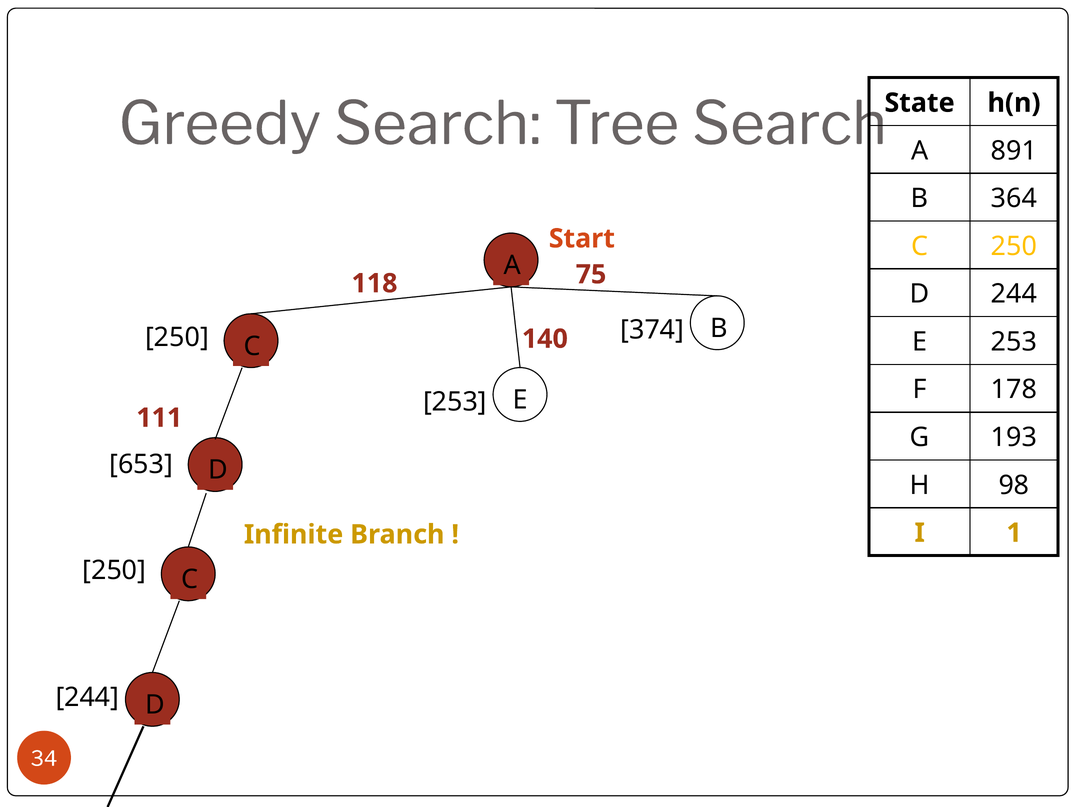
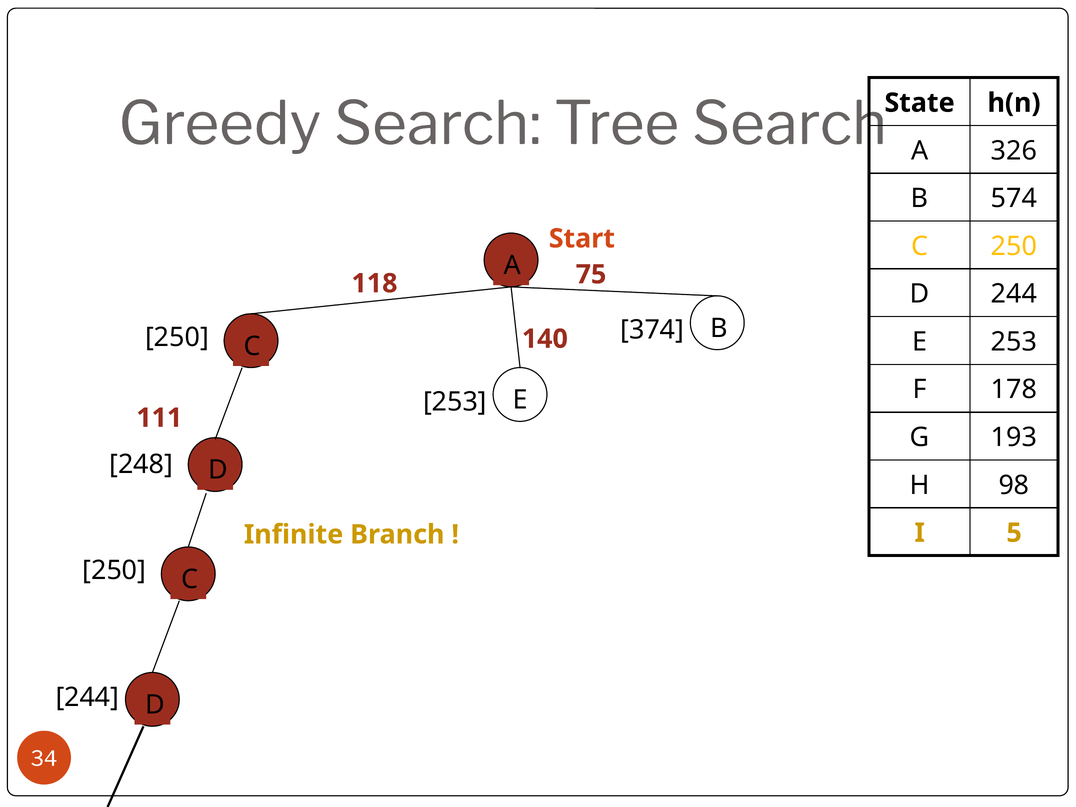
891: 891 -> 326
364: 364 -> 574
653: 653 -> 248
1: 1 -> 5
